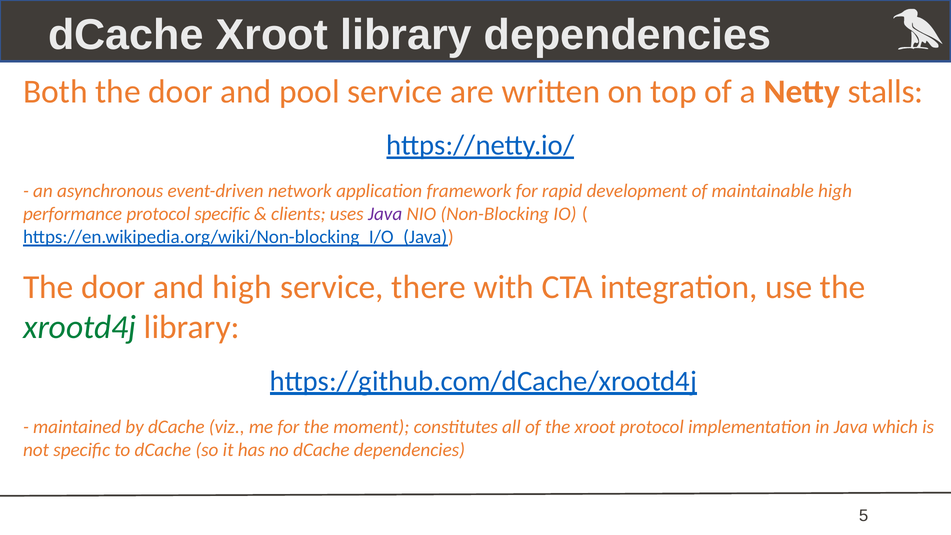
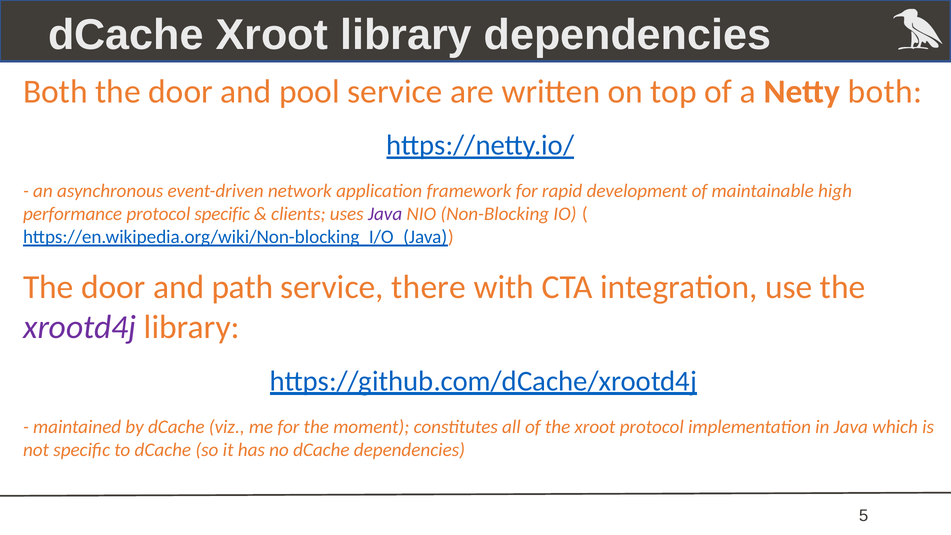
Netty stalls: stalls -> both
and high: high -> path
xrootd4j colour: green -> purple
